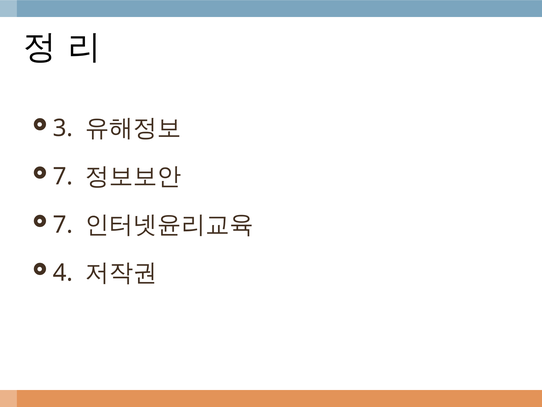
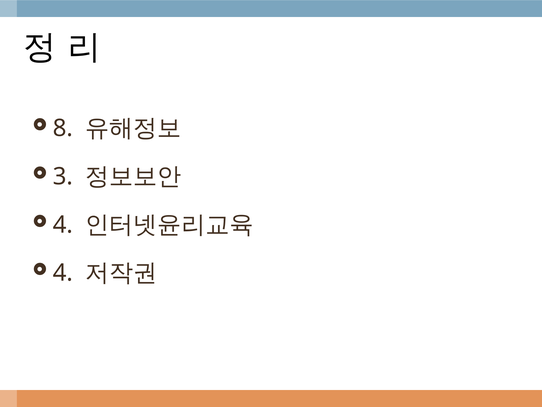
3: 3 -> 8
7 at (63, 176): 7 -> 3
7 at (63, 224): 7 -> 4
